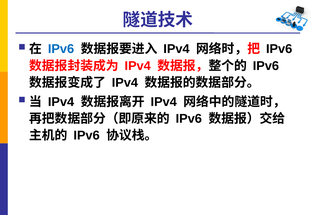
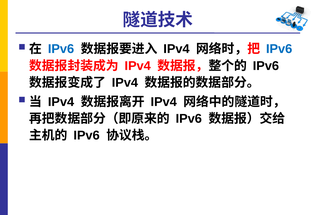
IPv6 at (279, 49) colour: black -> blue
